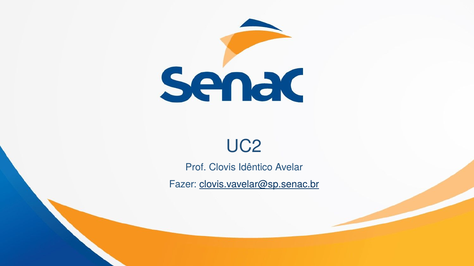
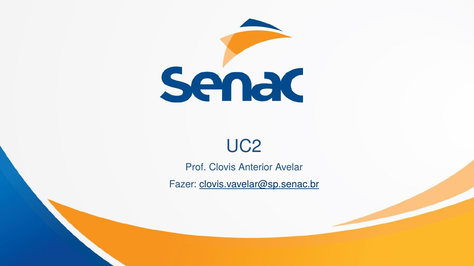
Idêntico: Idêntico -> Anterior
